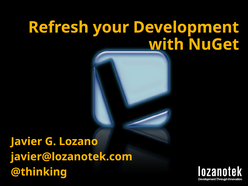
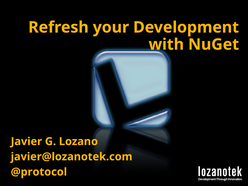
@thinking: @thinking -> @protocol
